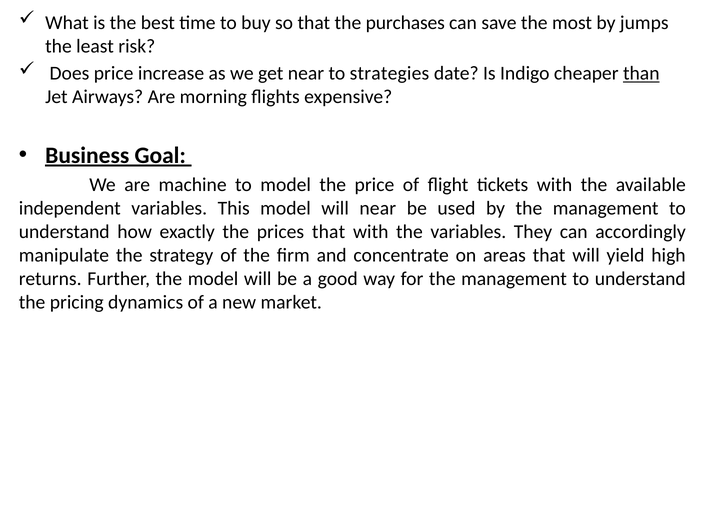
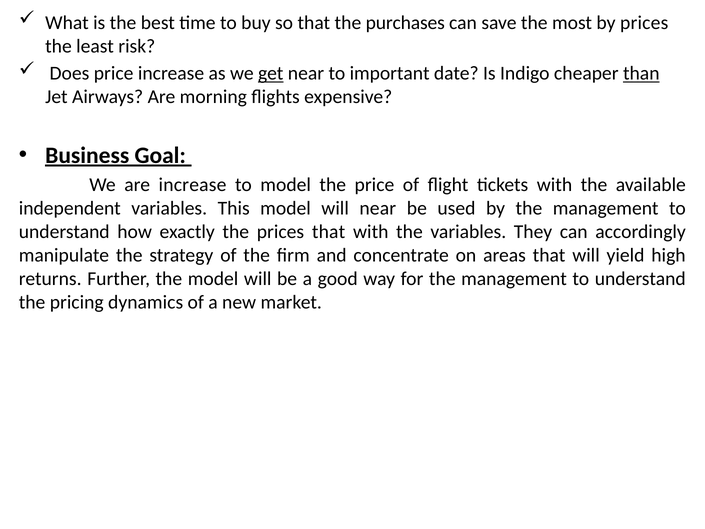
by jumps: jumps -> prices
get underline: none -> present
strategies: strategies -> important
are machine: machine -> increase
